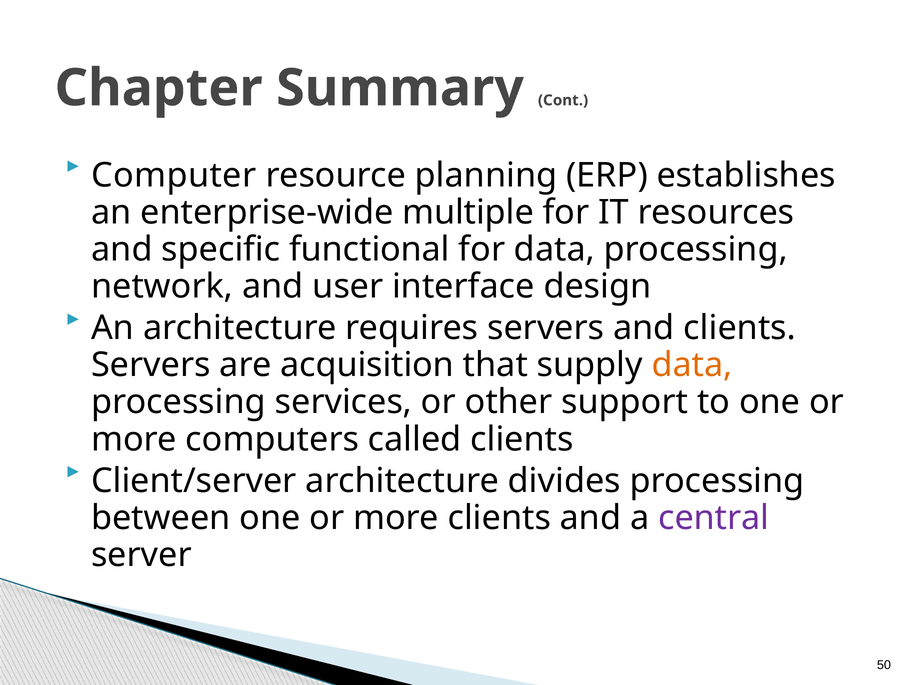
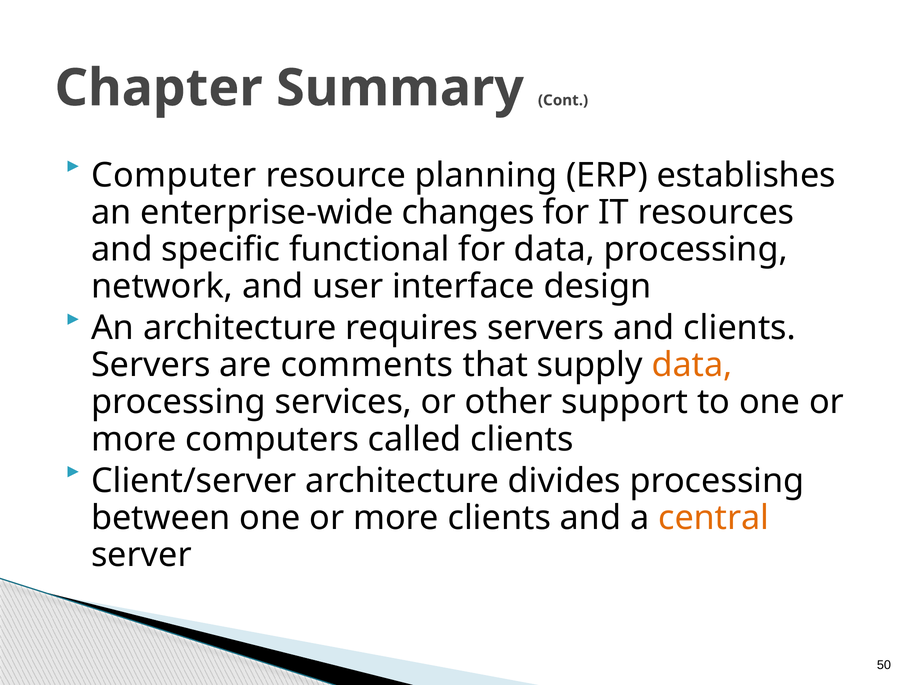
multiple: multiple -> changes
acquisition: acquisition -> comments
central colour: purple -> orange
